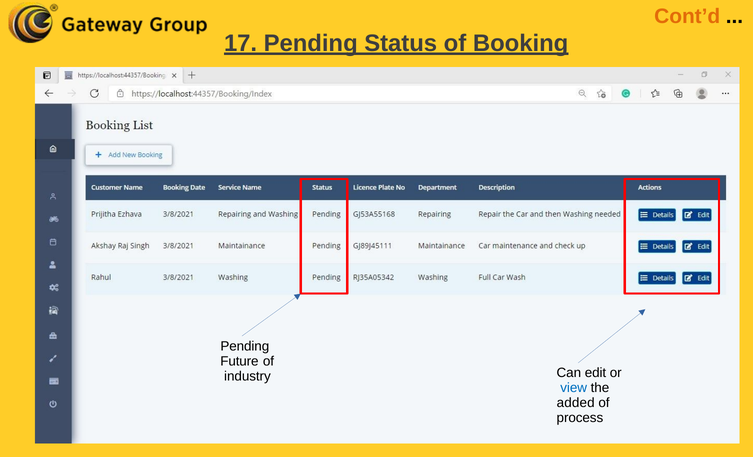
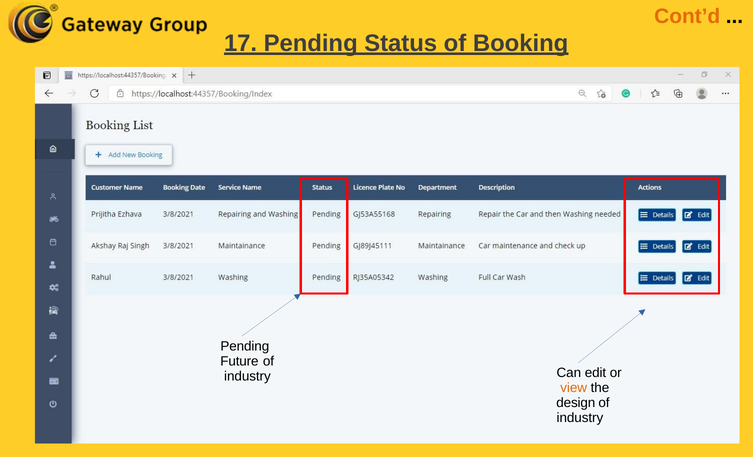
view colour: blue -> orange
added: added -> design
process at (580, 418): process -> industry
